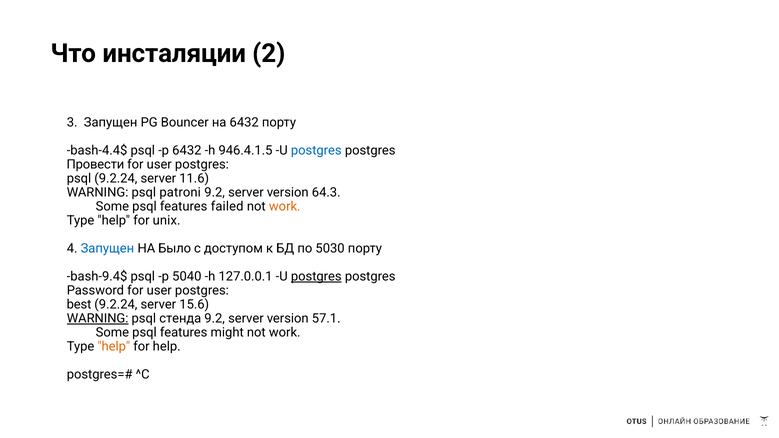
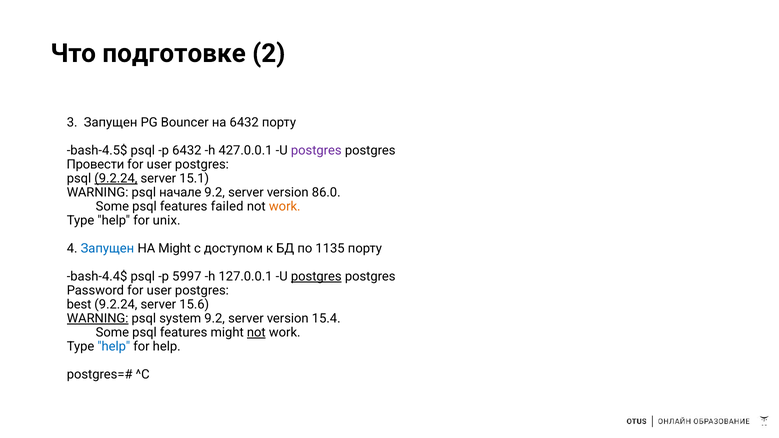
инсталяции: инсталяции -> подготовке
bash-4.4$: bash-4.4$ -> bash-4.5$
946.4.1.5: 946.4.1.5 -> 427.0.0.1
postgres at (316, 150) colour: blue -> purple
9.2.24 at (116, 178) underline: none -> present
11.6: 11.6 -> 15.1
patroni: patroni -> начале
64.3: 64.3 -> 86.0
HA Было: Было -> Might
5030: 5030 -> 1135
bash-9.4$: bash-9.4$ -> bash-4.4$
5040: 5040 -> 5997
стенда: стенда -> system
57.1: 57.1 -> 15.4
not at (256, 333) underline: none -> present
help at (114, 347) colour: orange -> blue
